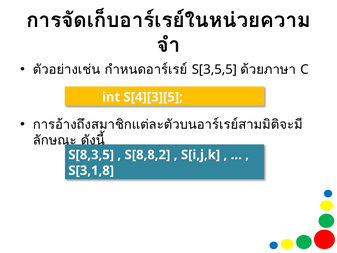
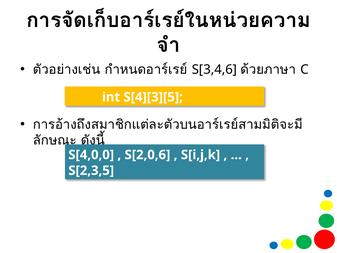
S[3,5,5: S[3,5,5 -> S[3,4,6
S[8,3,5: S[8,3,5 -> S[4,0,0
S[8,8,2: S[8,8,2 -> S[2,0,6
S[3,1,8: S[3,1,8 -> S[2,3,5
